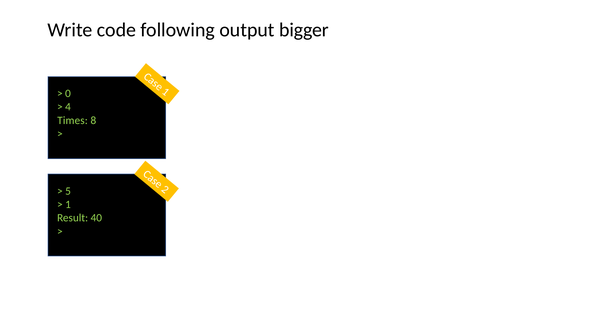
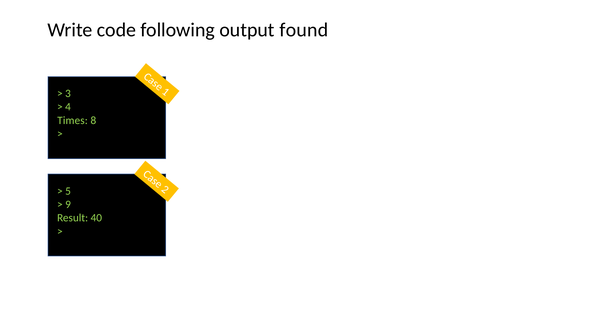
bigger: bigger -> found
0: 0 -> 3
1 at (68, 204): 1 -> 9
